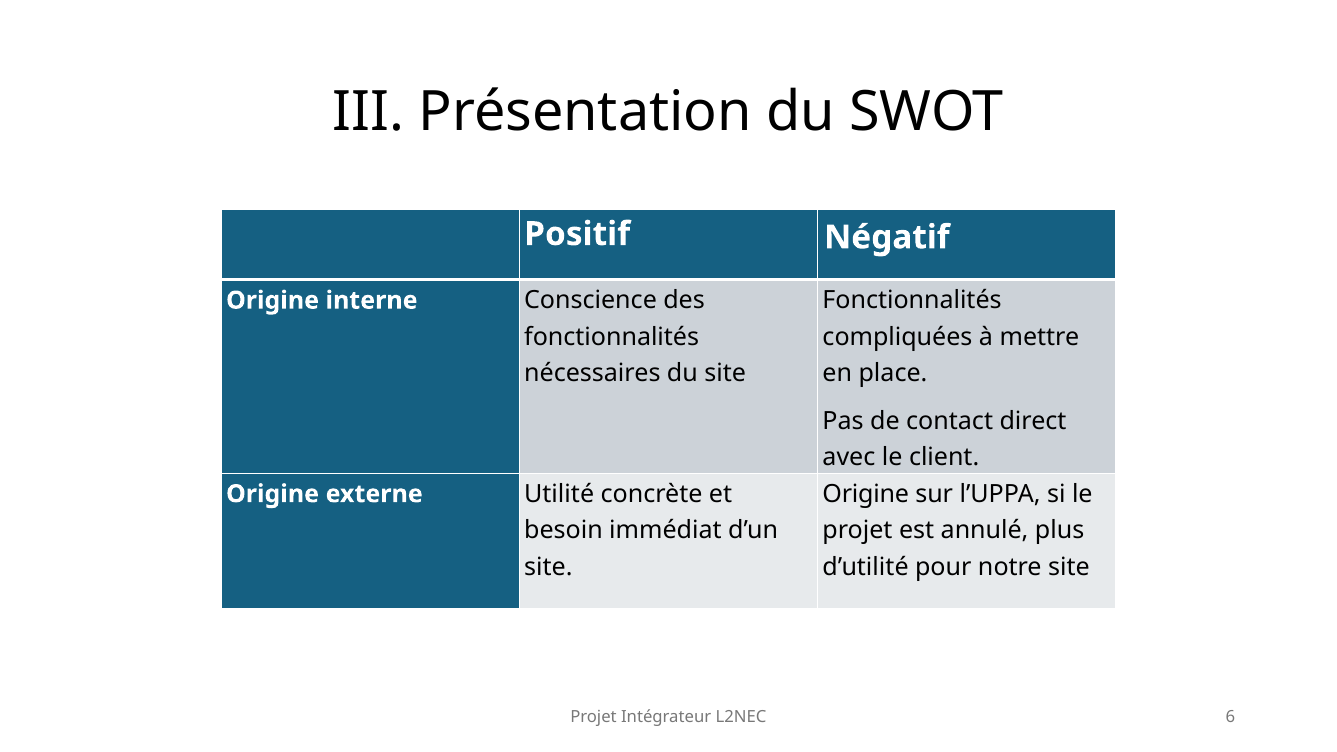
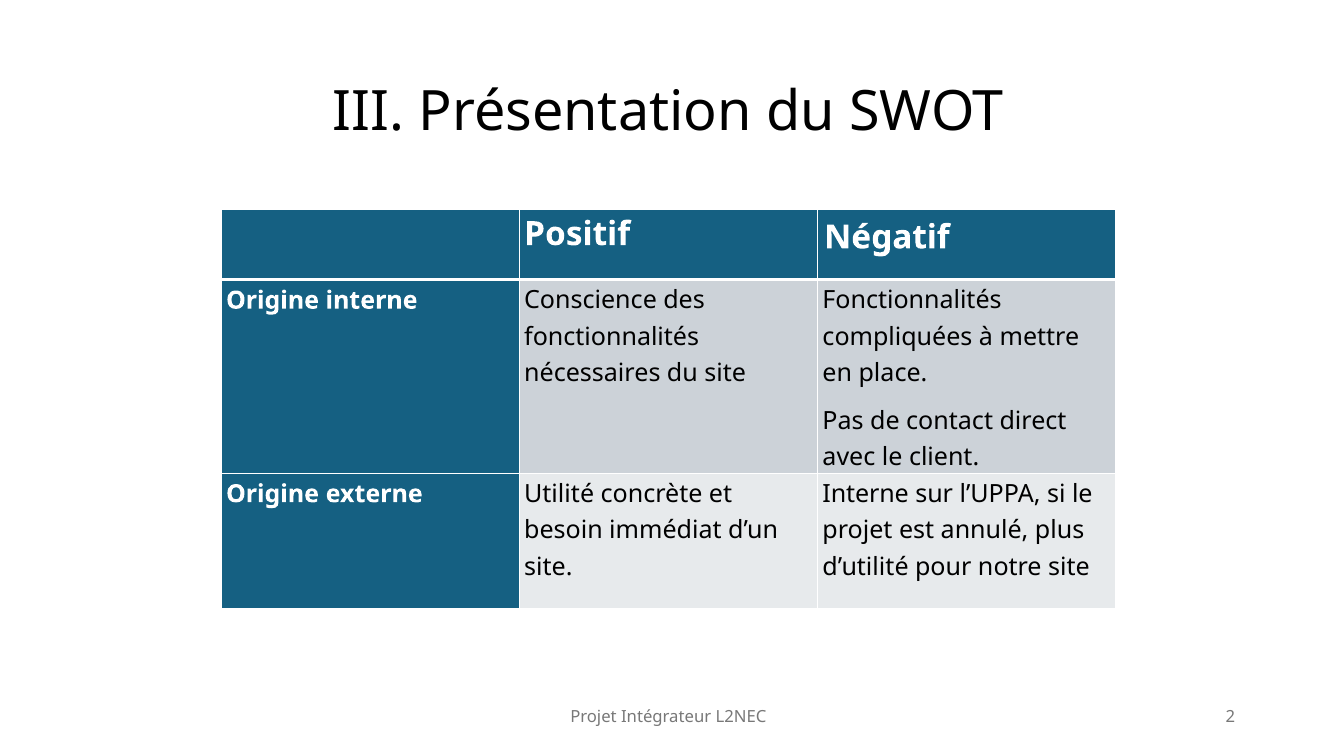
Origine at (866, 494): Origine -> Interne
6: 6 -> 2
